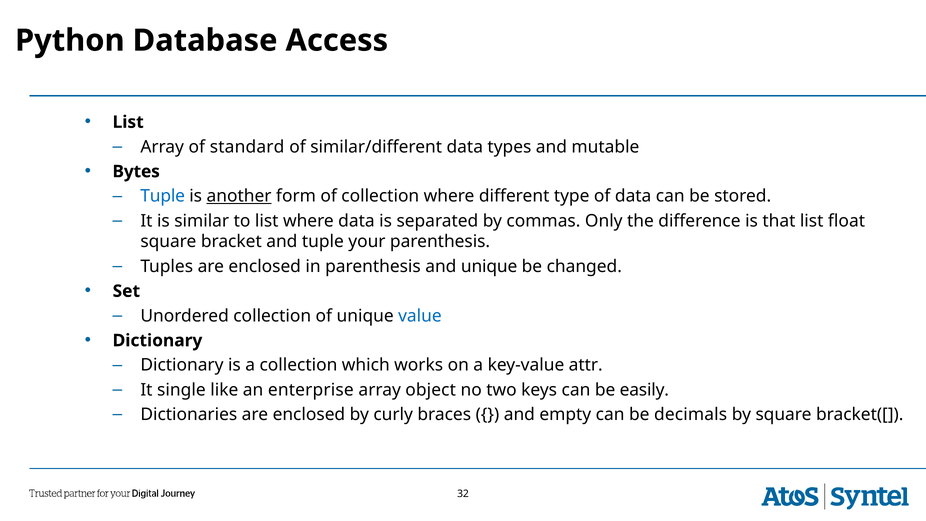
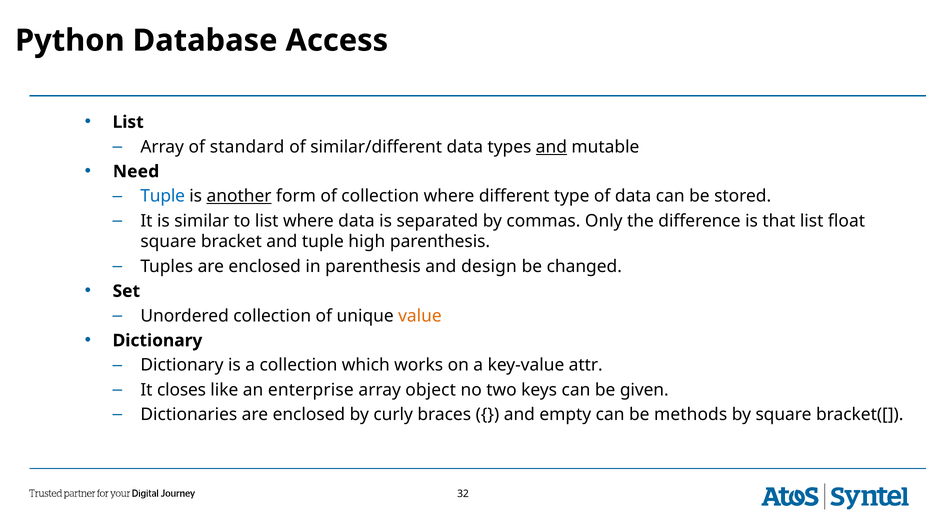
and at (551, 147) underline: none -> present
Bytes: Bytes -> Need
your: your -> high
and unique: unique -> design
value colour: blue -> orange
single: single -> closes
easily: easily -> given
decimals: decimals -> methods
